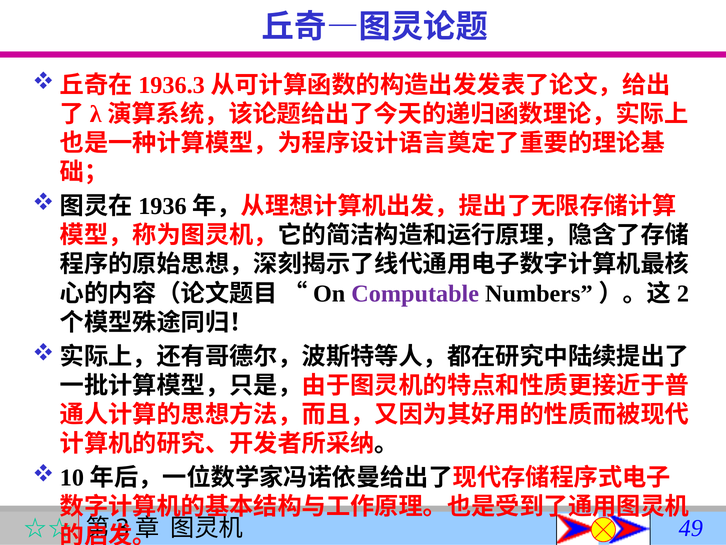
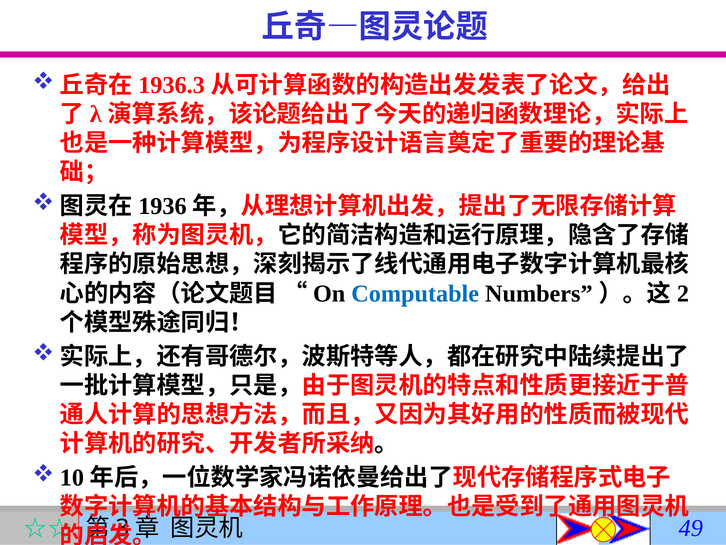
Computable colour: purple -> blue
